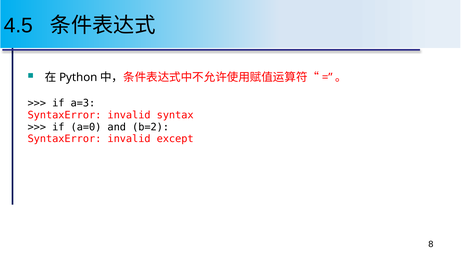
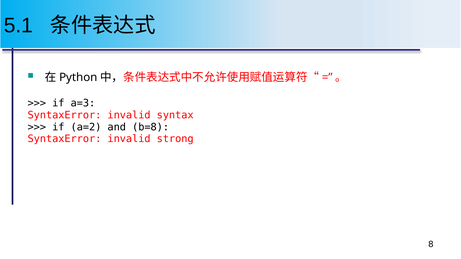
4.5: 4.5 -> 5.1
a=0: a=0 -> a=2
b=2: b=2 -> b=8
except: except -> strong
